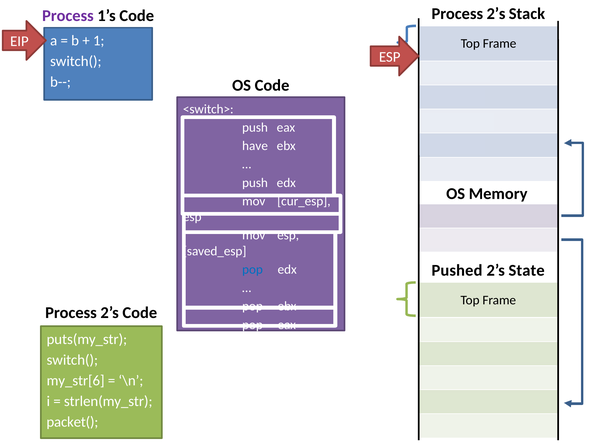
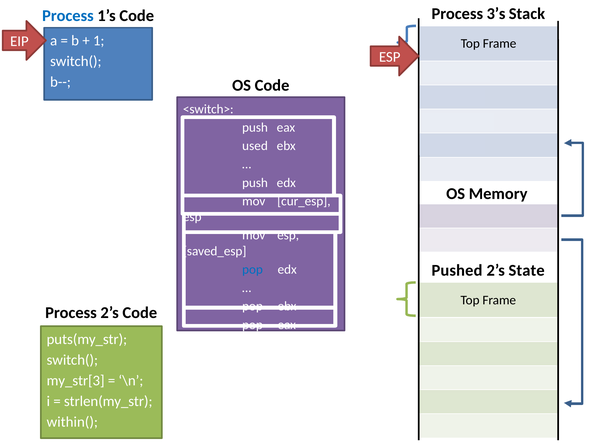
2’s at (496, 14): 2’s -> 3’s
Process at (68, 16) colour: purple -> blue
have: have -> used
my_str[6: my_str[6 -> my_str[3
packet(: packet( -> within(
